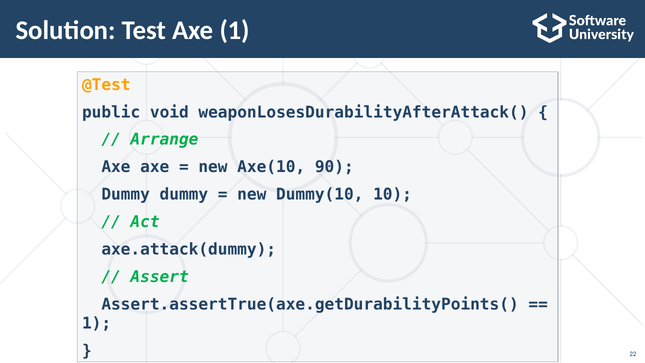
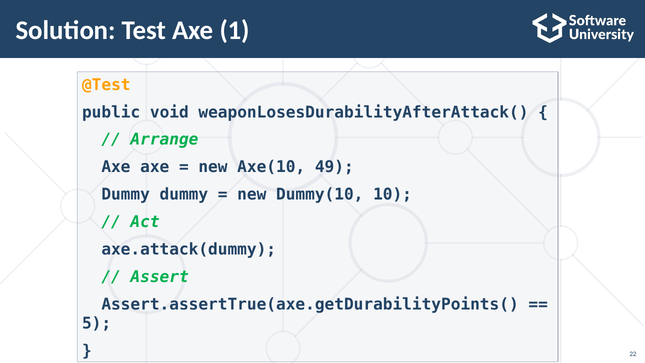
90: 90 -> 49
1 at (97, 323): 1 -> 5
